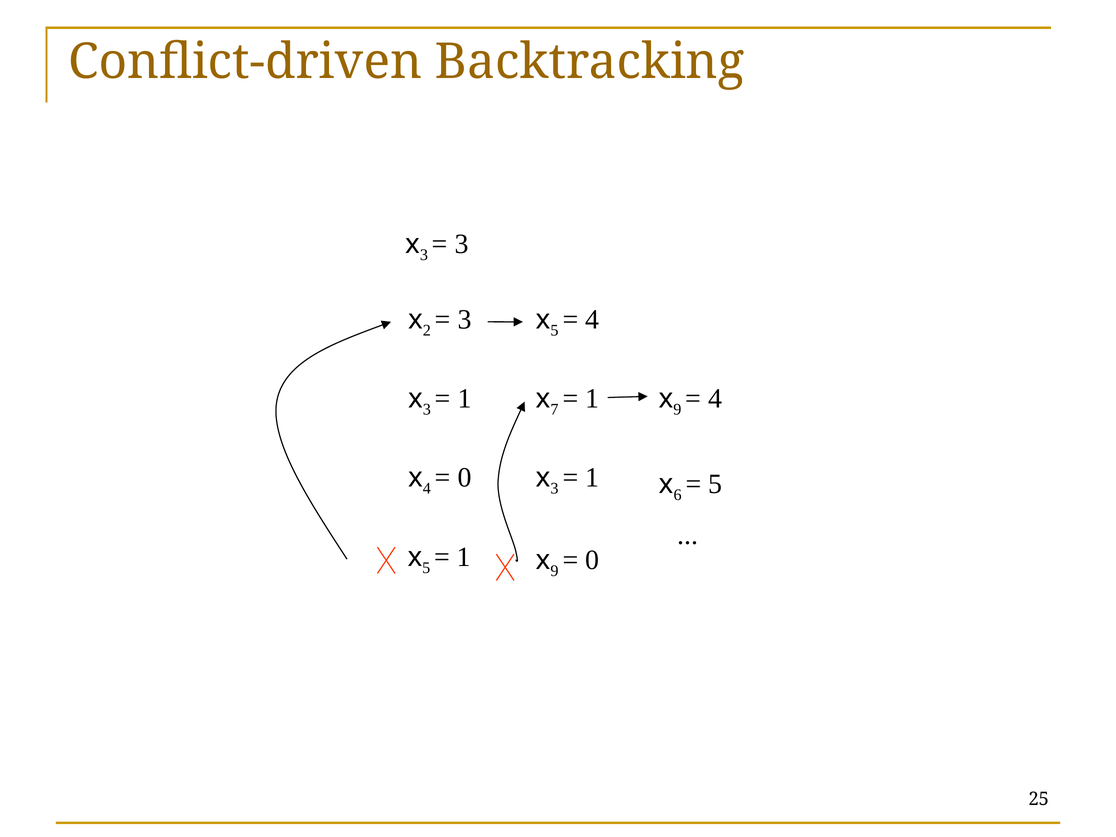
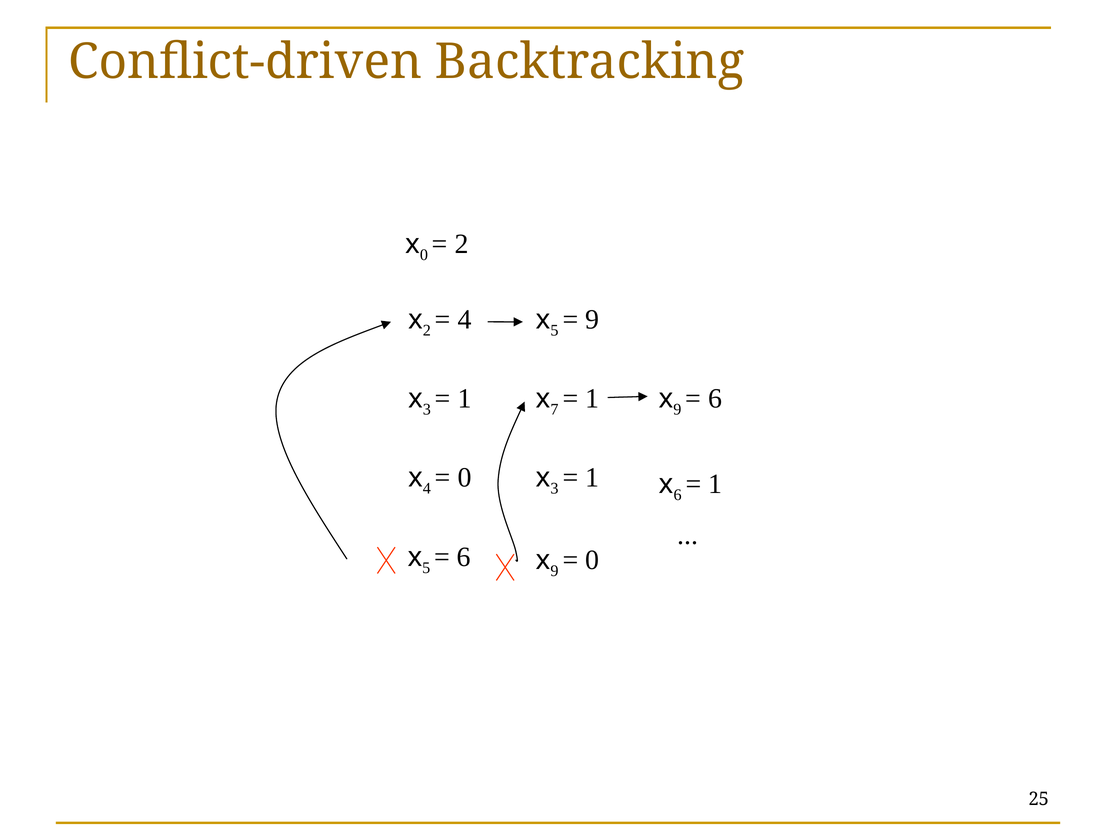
3 at (424, 255): 3 -> 0
3 at (462, 244): 3 -> 2
3 at (465, 320): 3 -> 4
4 at (592, 320): 4 -> 9
4 at (715, 399): 4 -> 6
5 at (715, 484): 5 -> 1
1 at (464, 557): 1 -> 6
